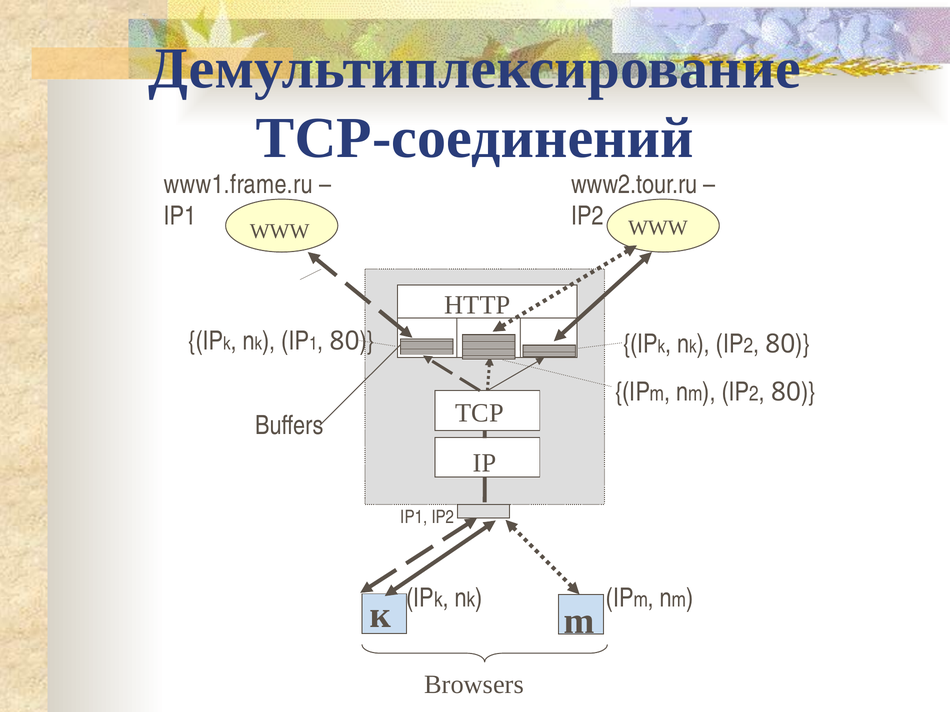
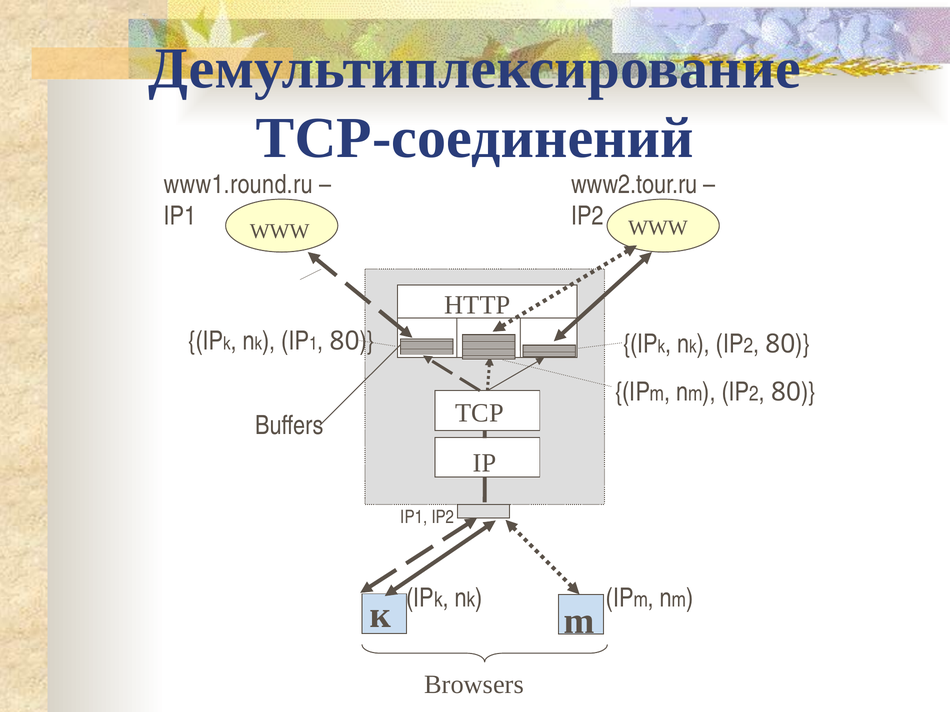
www1.frame.ru: www1.frame.ru -> www1.round.ru
